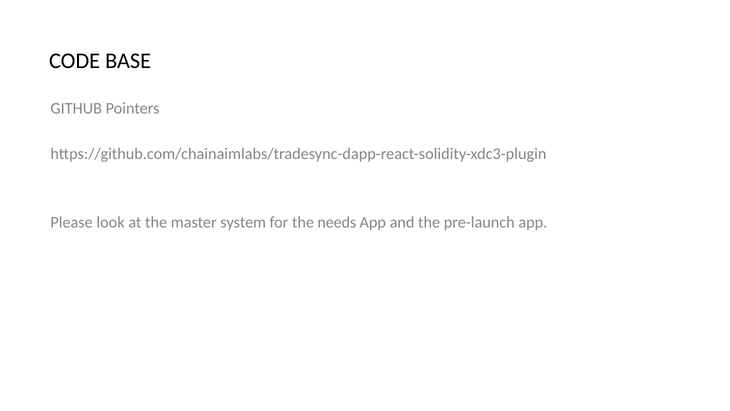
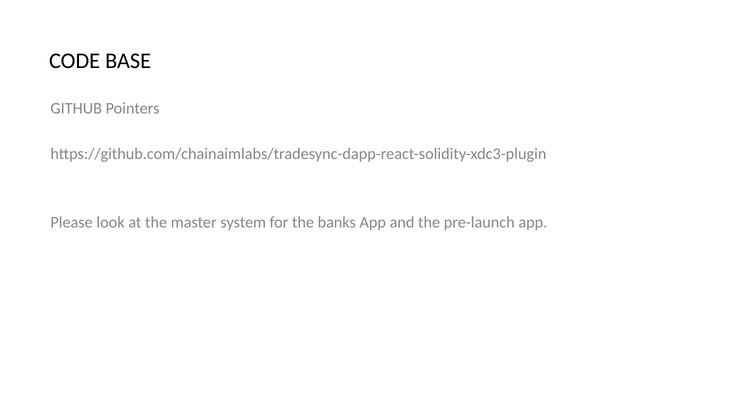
needs: needs -> banks
